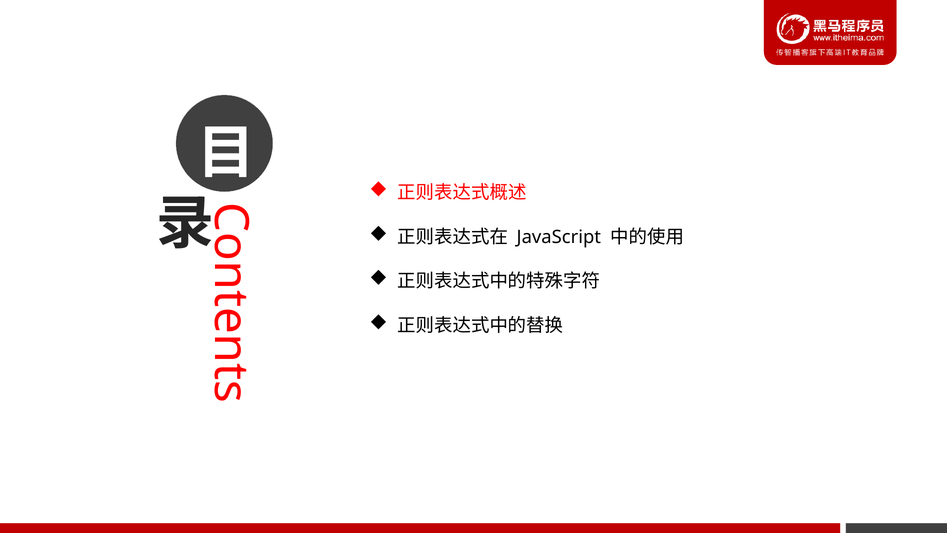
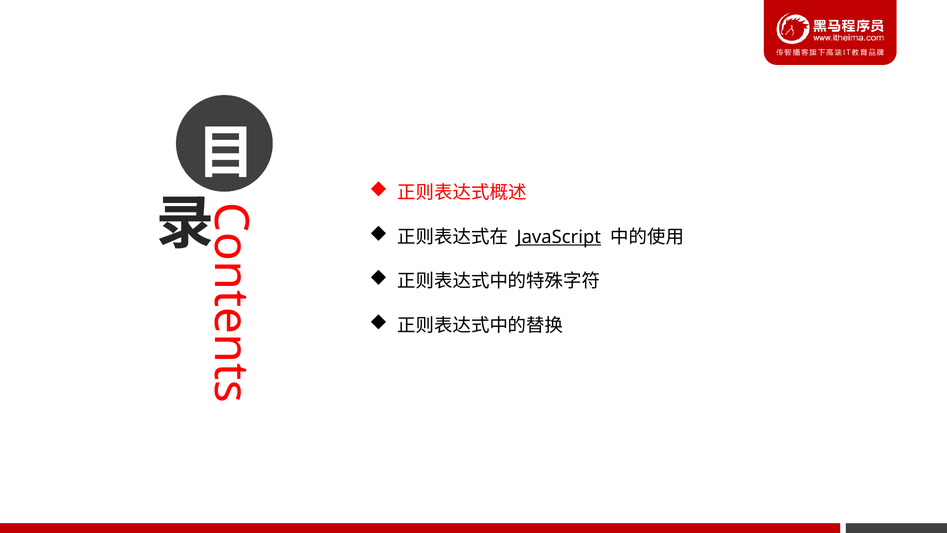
JavaScript underline: none -> present
